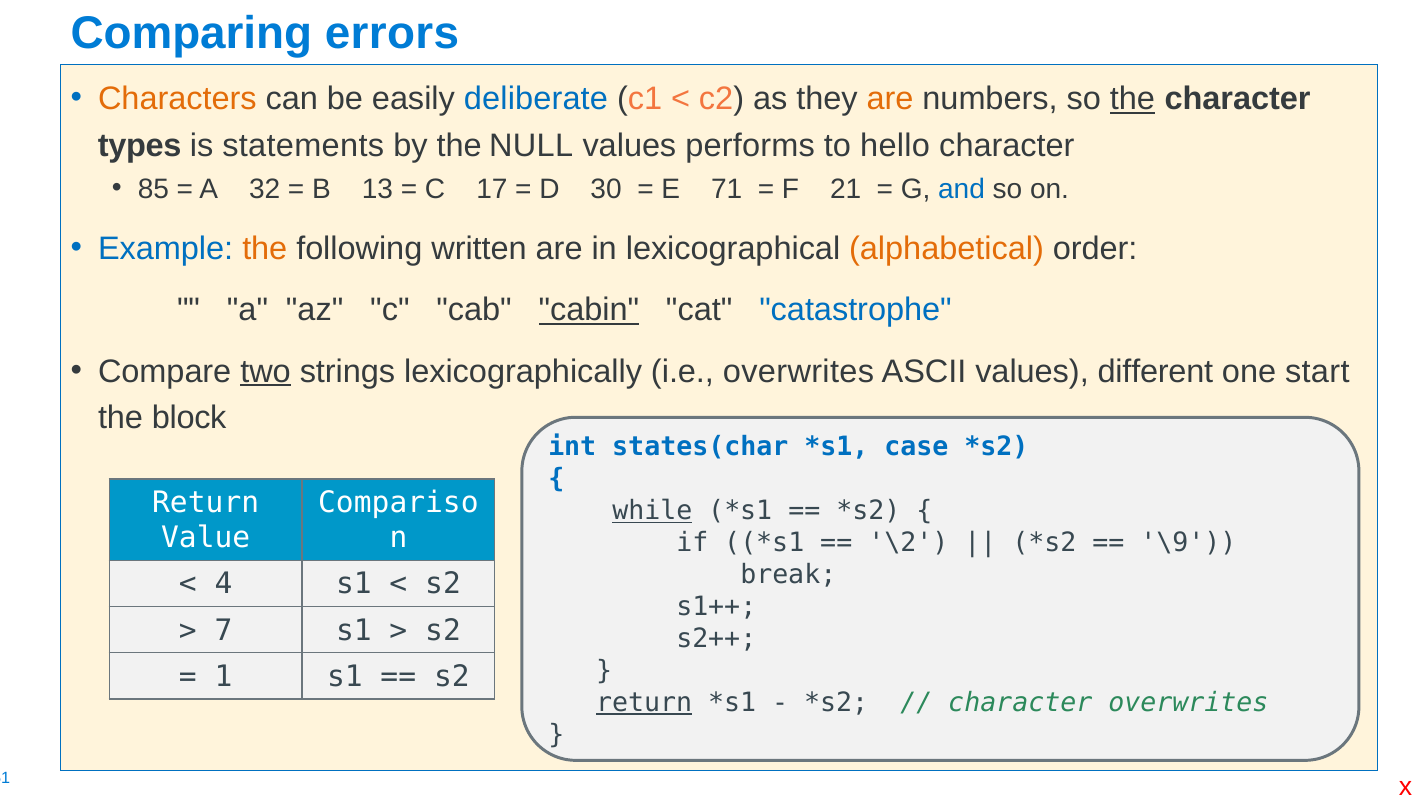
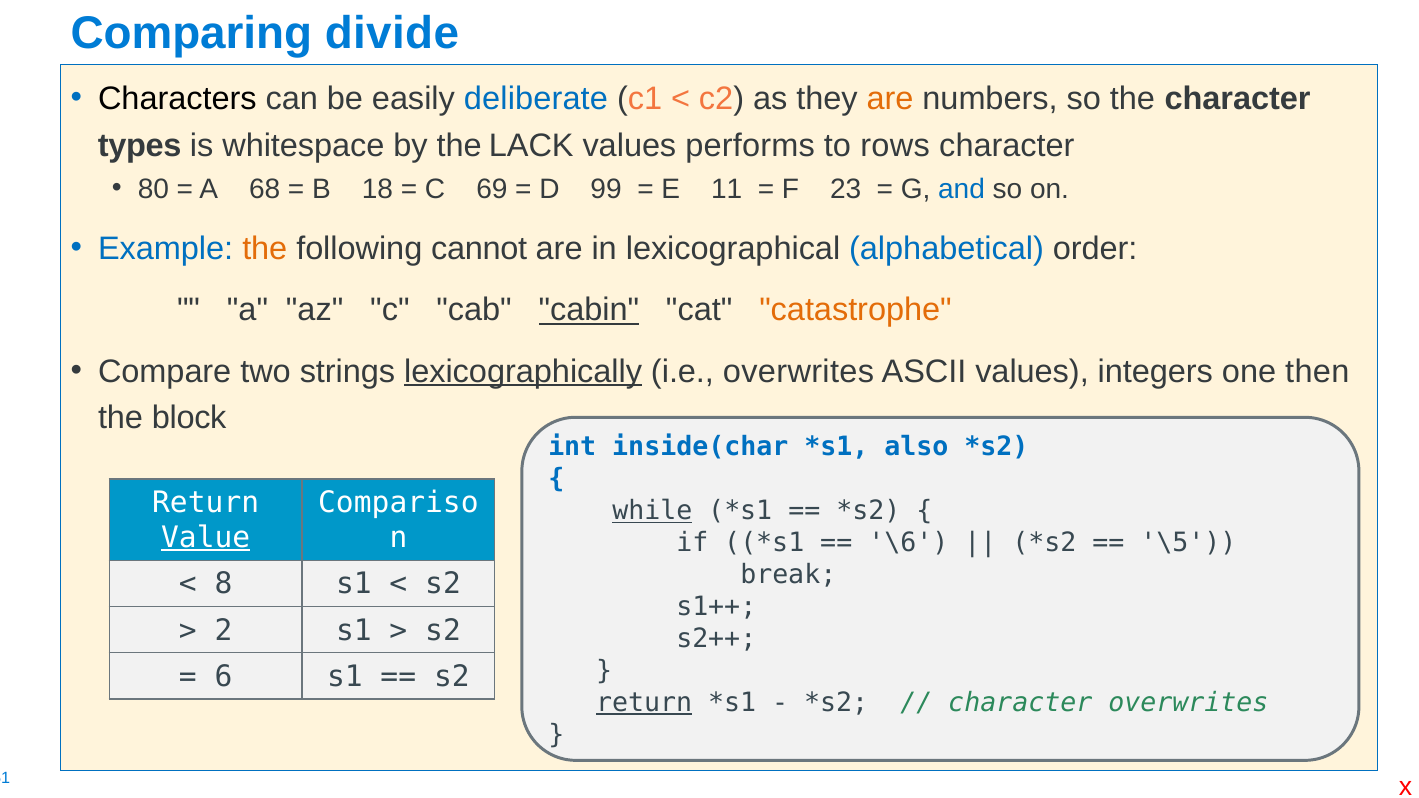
errors: errors -> divide
Characters colour: orange -> black
the at (1132, 99) underline: present -> none
statements: statements -> whitespace
NULL: NULL -> LACK
hello: hello -> rows
85: 85 -> 80
32: 32 -> 68
13: 13 -> 18
17: 17 -> 69
30: 30 -> 99
71: 71 -> 11
21: 21 -> 23
written: written -> cannot
alphabetical colour: orange -> blue
catastrophe colour: blue -> orange
two underline: present -> none
lexicographically underline: none -> present
different: different -> integers
start: start -> then
states(char: states(char -> inside(char
case: case -> also
Value underline: none -> present
\2: \2 -> \6
\9: \9 -> \5
4: 4 -> 8
7: 7 -> 2
1: 1 -> 6
